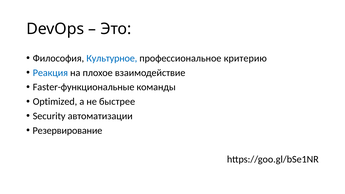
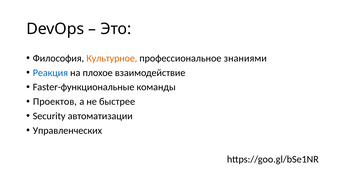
Культурное colour: blue -> orange
критерию: критерию -> знаниями
Optimized: Optimized -> Проектов
Резервирование: Резервирование -> Управленческих
